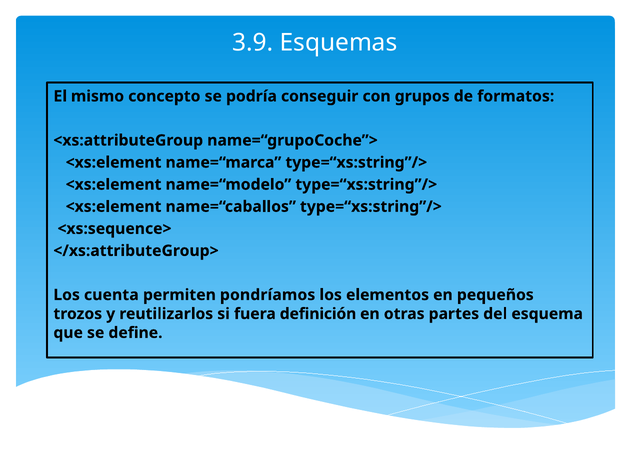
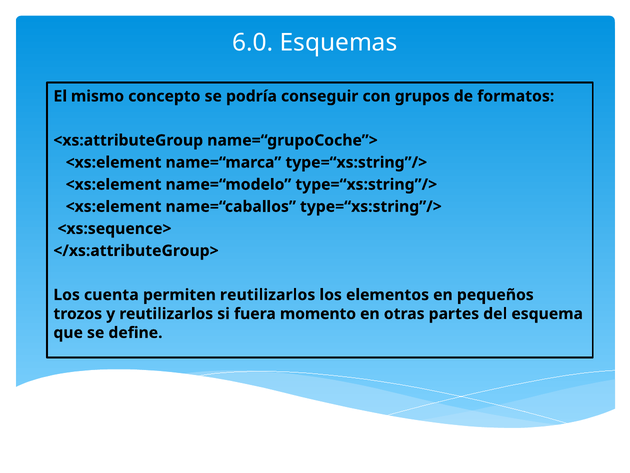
3.9: 3.9 -> 6.0
permiten pondríamos: pondríamos -> reutilizarlos
definición: definición -> momento
